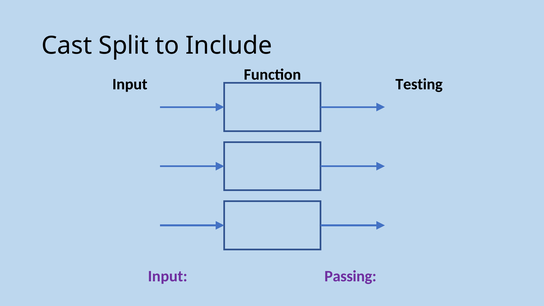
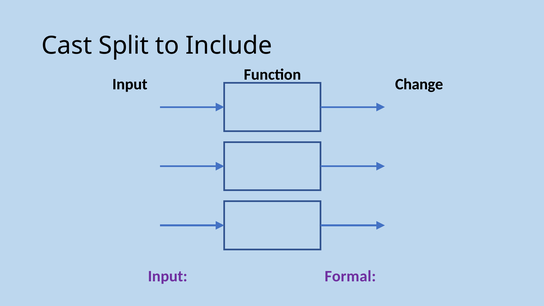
Testing: Testing -> Change
Passing: Passing -> Formal
